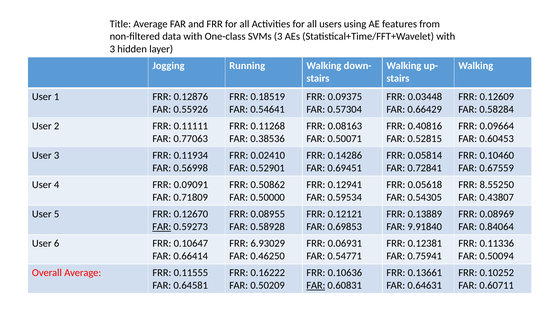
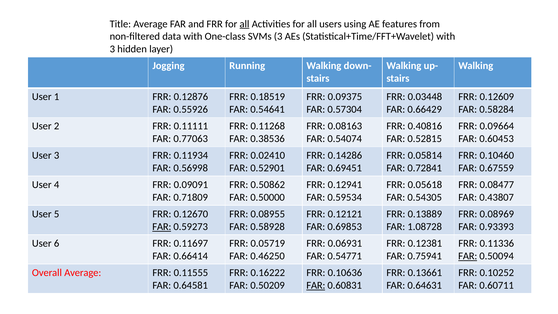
all at (244, 24) underline: none -> present
0.50071: 0.50071 -> 0.54074
8.55250: 8.55250 -> 0.08477
9.91840: 9.91840 -> 1.08728
0.84064: 0.84064 -> 0.93393
0.10647: 0.10647 -> 0.11697
6.93029: 6.93029 -> 0.05719
FAR at (468, 256) underline: none -> present
